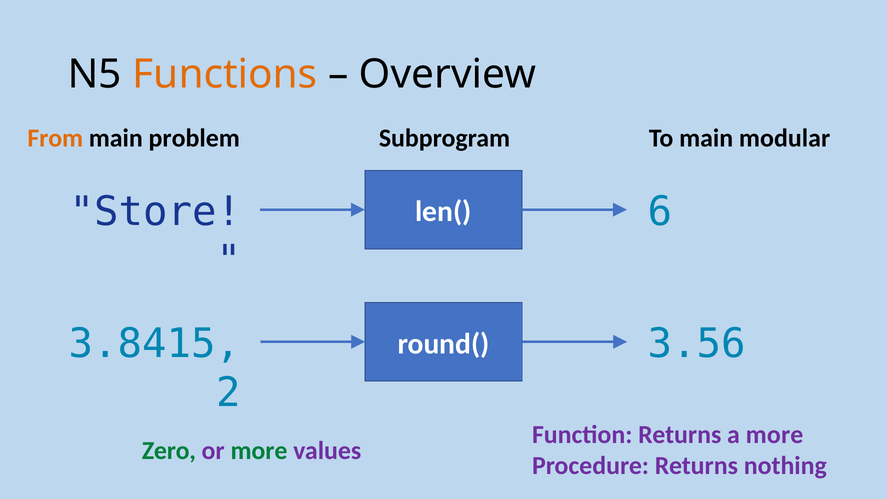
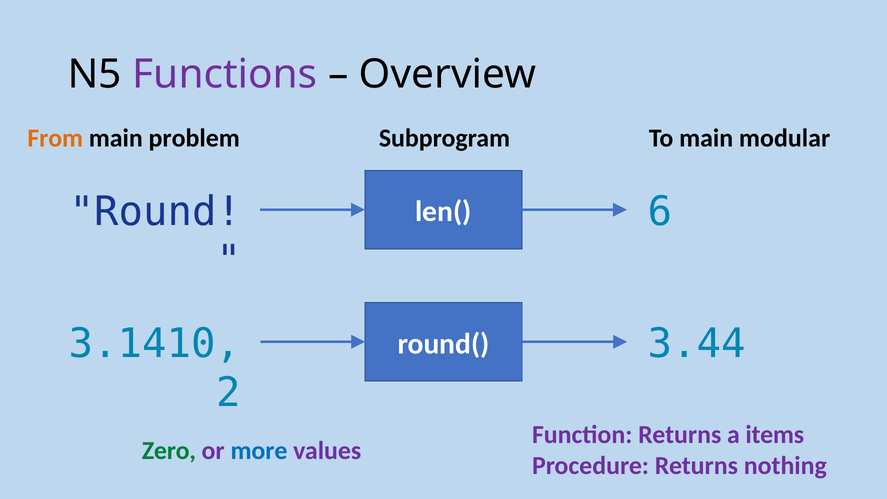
Functions colour: orange -> purple
Store: Store -> Round
3.8415: 3.8415 -> 3.1410
3.56: 3.56 -> 3.44
a more: more -> items
more at (259, 451) colour: green -> blue
